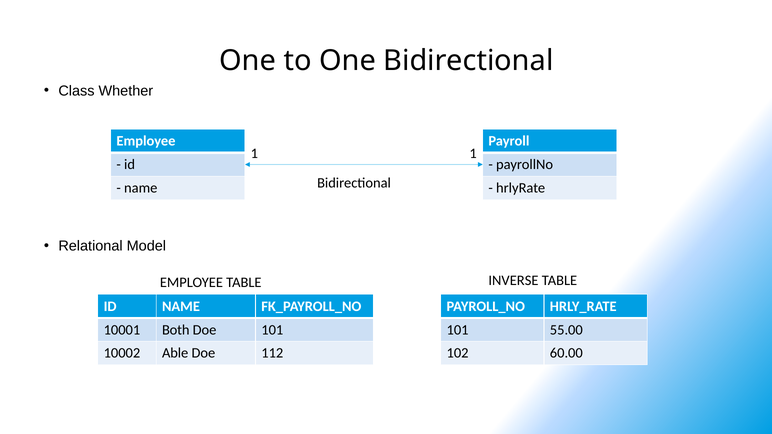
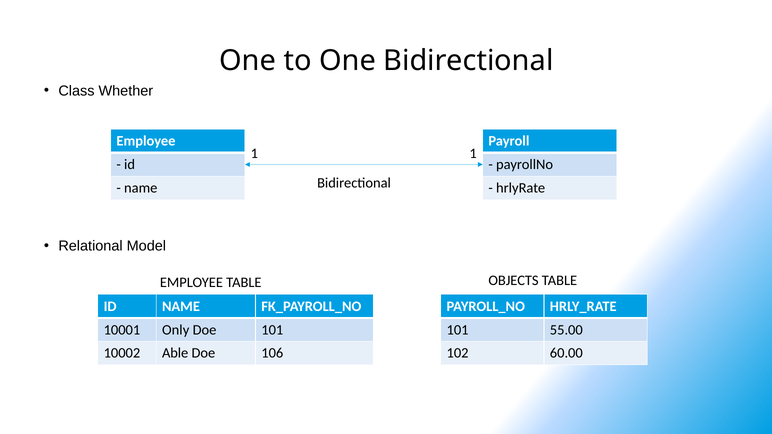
INVERSE: INVERSE -> OBJECTS
Both: Both -> Only
112: 112 -> 106
